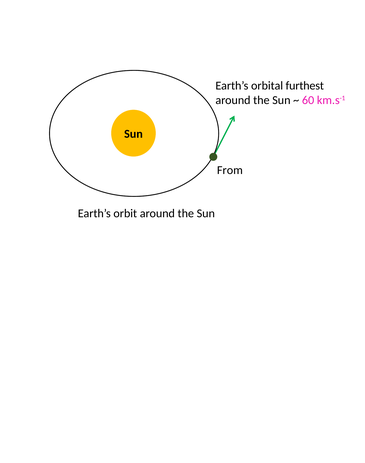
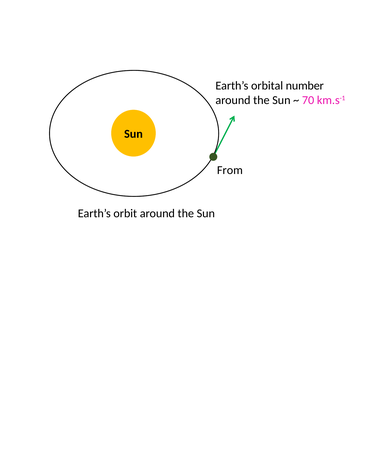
furthest: furthest -> number
60: 60 -> 70
